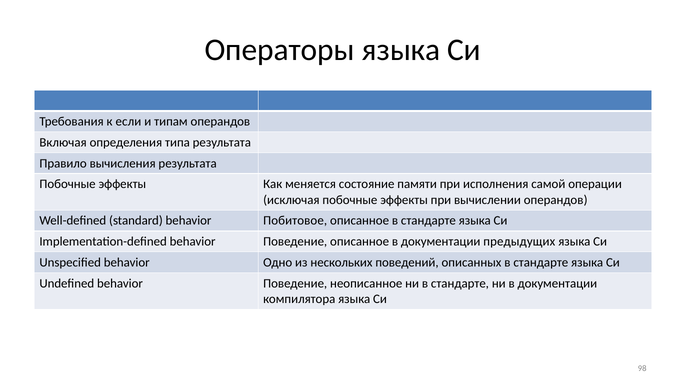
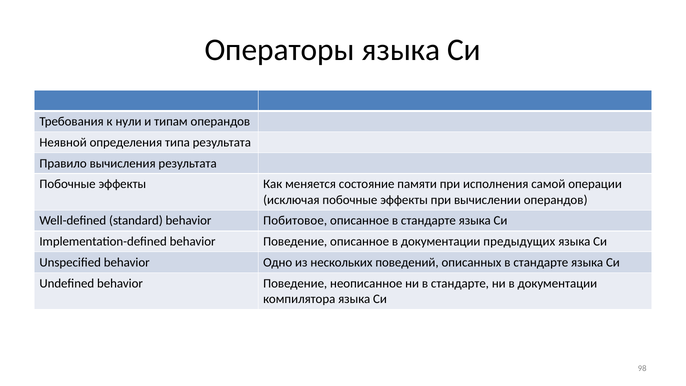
если: если -> нули
Включая: Включая -> Неявной
